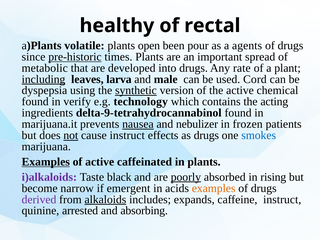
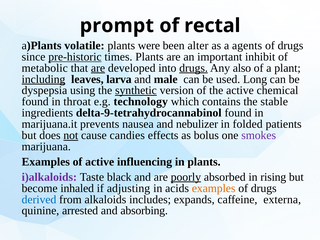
healthy: healthy -> prompt
open: open -> were
pour: pour -> alter
spread: spread -> inhibit
are at (98, 68) underline: none -> present
drugs at (194, 68) underline: none -> present
rate: rate -> also
Cord: Cord -> Long
verify: verify -> throat
acting: acting -> stable
nausea underline: present -> none
frozen: frozen -> folded
cause instruct: instruct -> candies
as drugs: drugs -> bolus
smokes colour: blue -> purple
Examples at (46, 162) underline: present -> none
caffeinated: caffeinated -> influencing
narrow: narrow -> inhaled
emergent: emergent -> adjusting
derived colour: purple -> blue
alkaloids underline: present -> none
caffeine instruct: instruct -> externa
